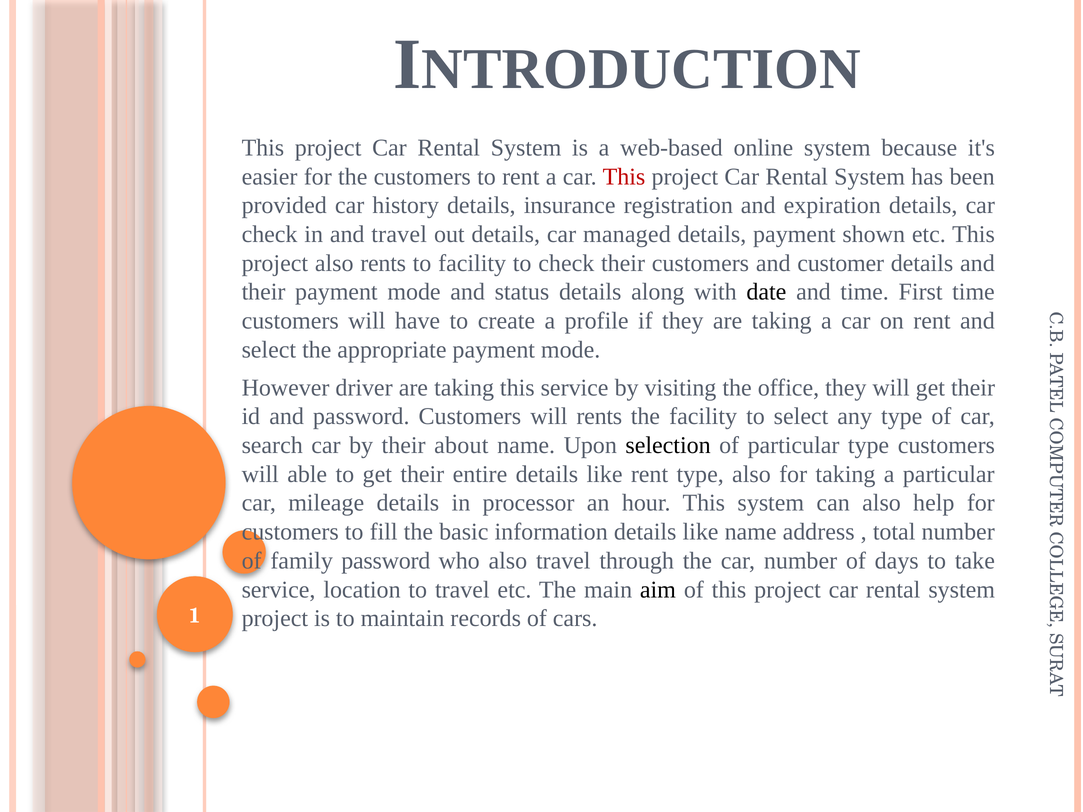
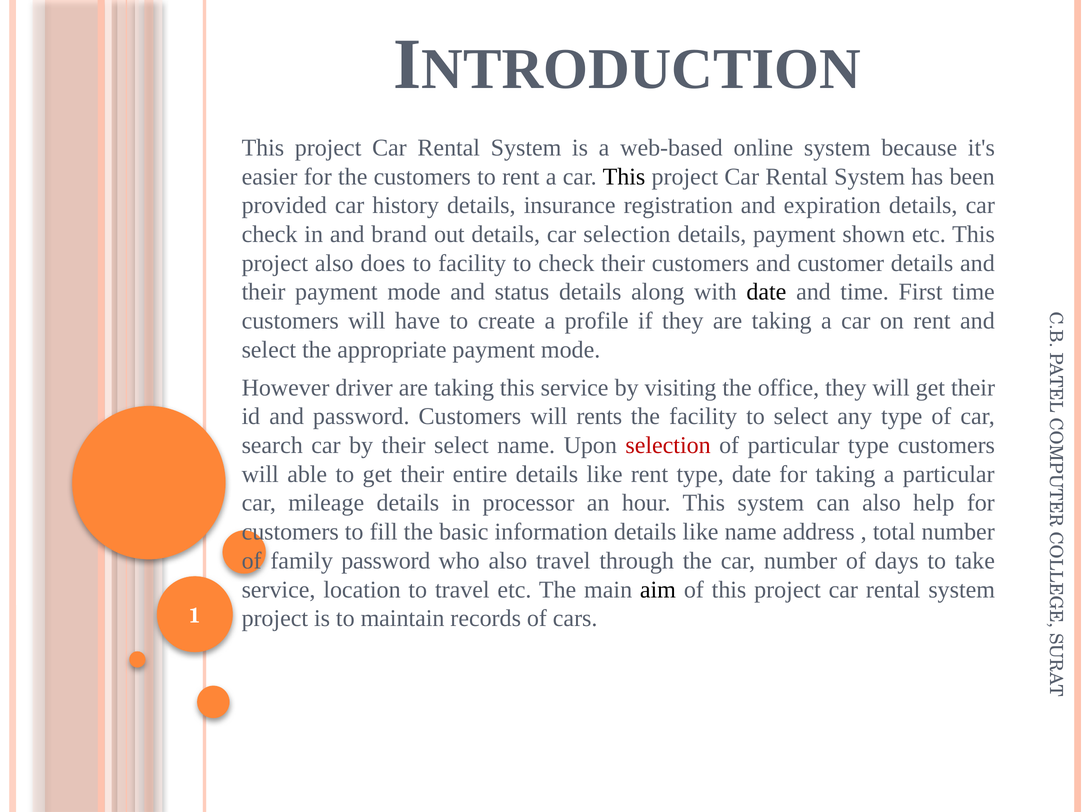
This at (624, 177) colour: red -> black
and travel: travel -> brand
car managed: managed -> selection
also rents: rents -> does
their about: about -> select
selection at (668, 445) colour: black -> red
type also: also -> date
